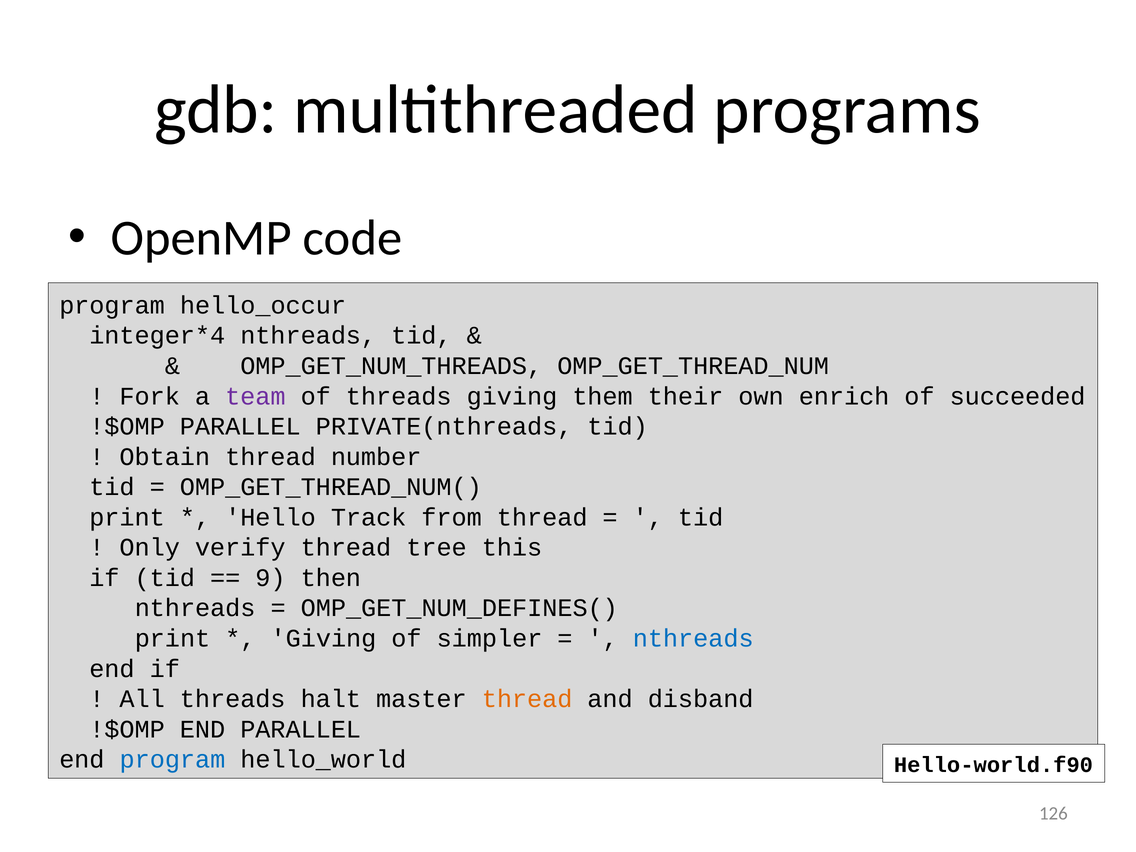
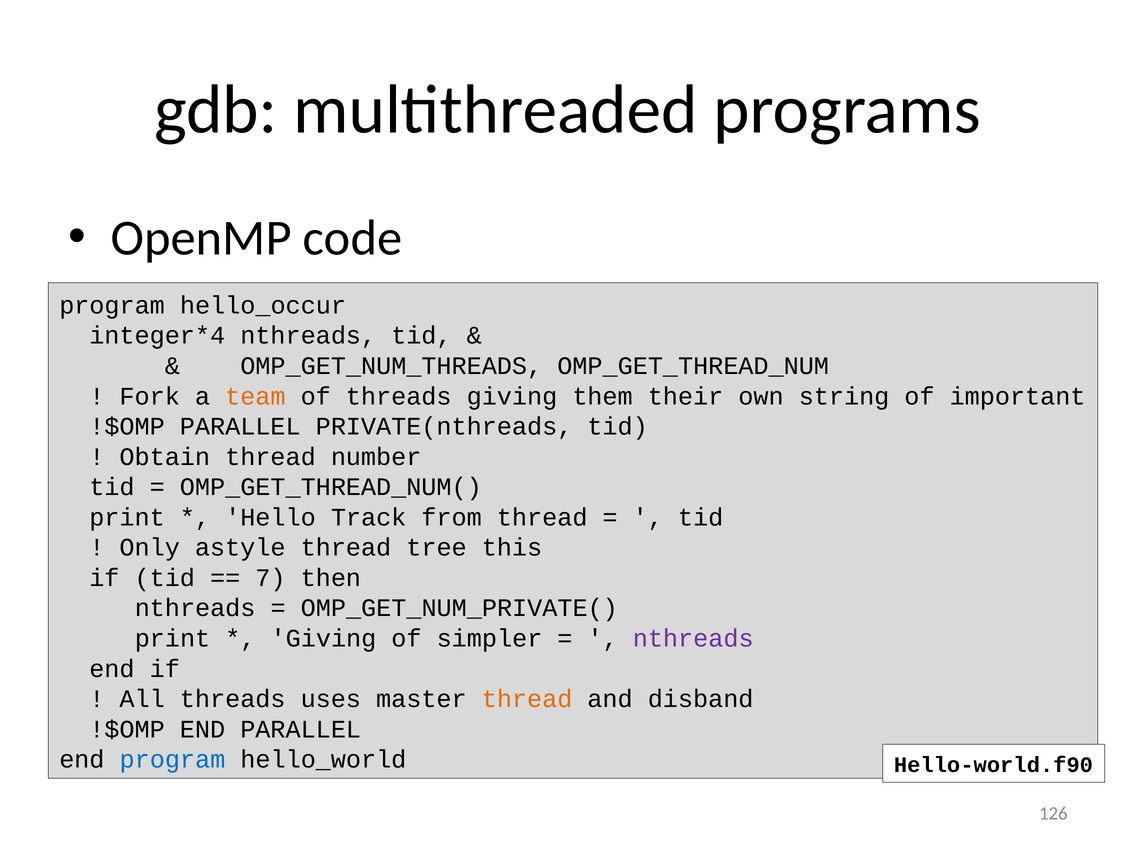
team colour: purple -> orange
enrich: enrich -> string
succeeded: succeeded -> important
verify: verify -> astyle
9: 9 -> 7
OMP_GET_NUM_DEFINES(: OMP_GET_NUM_DEFINES( -> OMP_GET_NUM_PRIVATE(
nthreads at (693, 638) colour: blue -> purple
halt: halt -> uses
